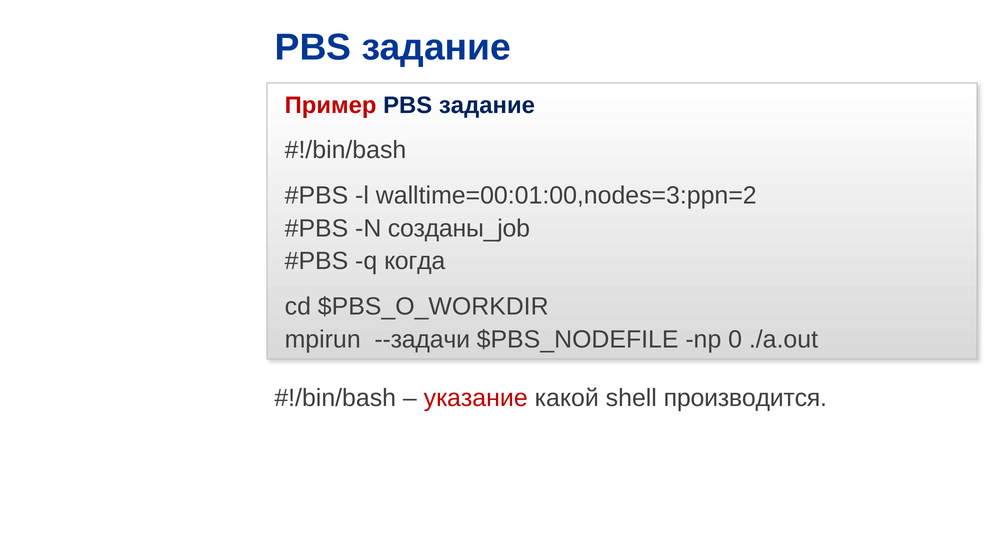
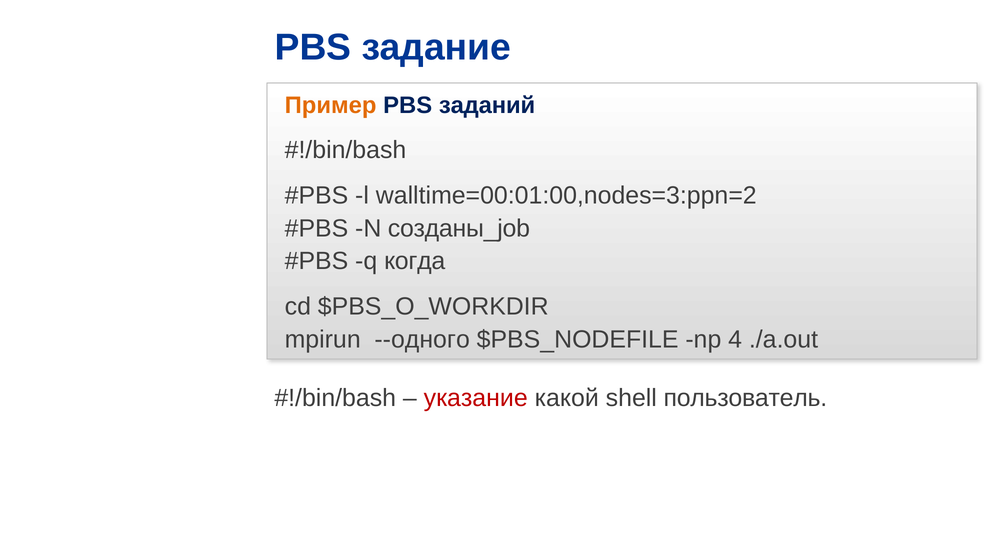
Пример colour: red -> orange
задание at (487, 105): задание -> заданий
--задачи: --задачи -> --одного
0: 0 -> 4
производится: производится -> пользователь
